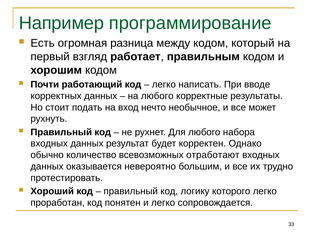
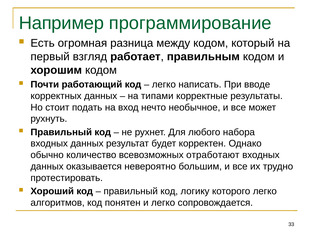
на любого: любого -> типами
проработан: проработан -> алгоритмов
